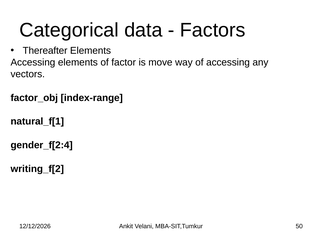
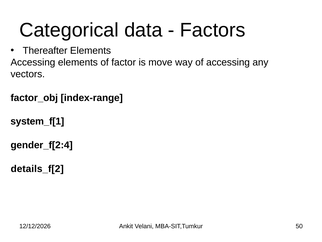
natural_f[1: natural_f[1 -> system_f[1
writing_f[2: writing_f[2 -> details_f[2
